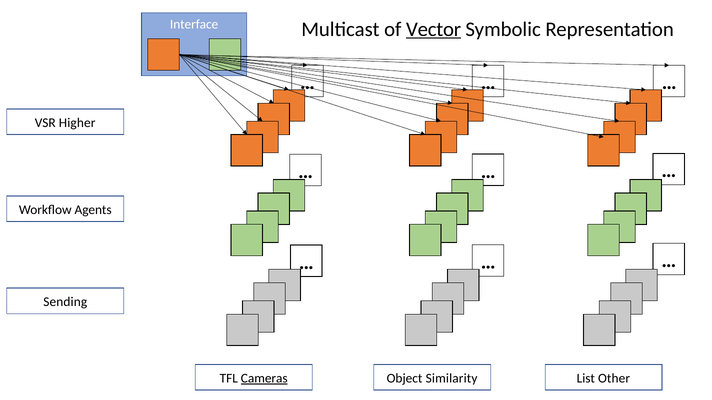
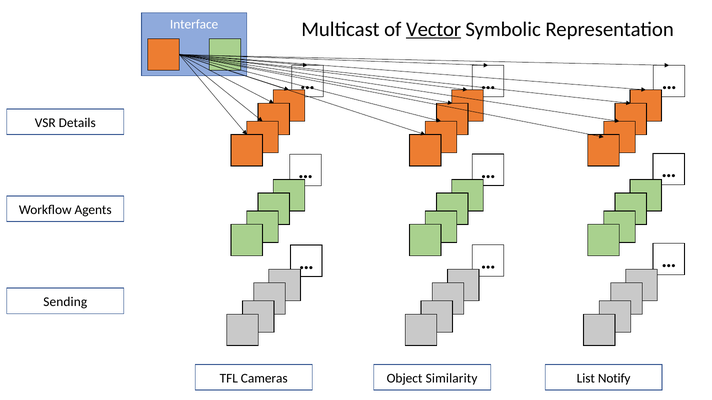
Higher: Higher -> Details
Cameras underline: present -> none
Other: Other -> Notify
